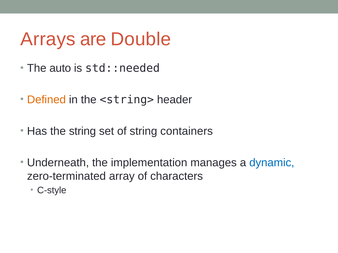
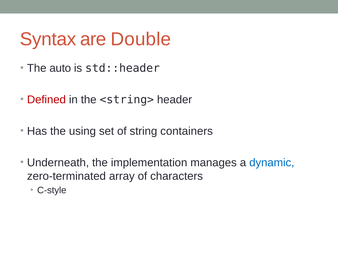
Arrays: Arrays -> Syntax
std::needed: std::needed -> std::header
Defined colour: orange -> red
the string: string -> using
